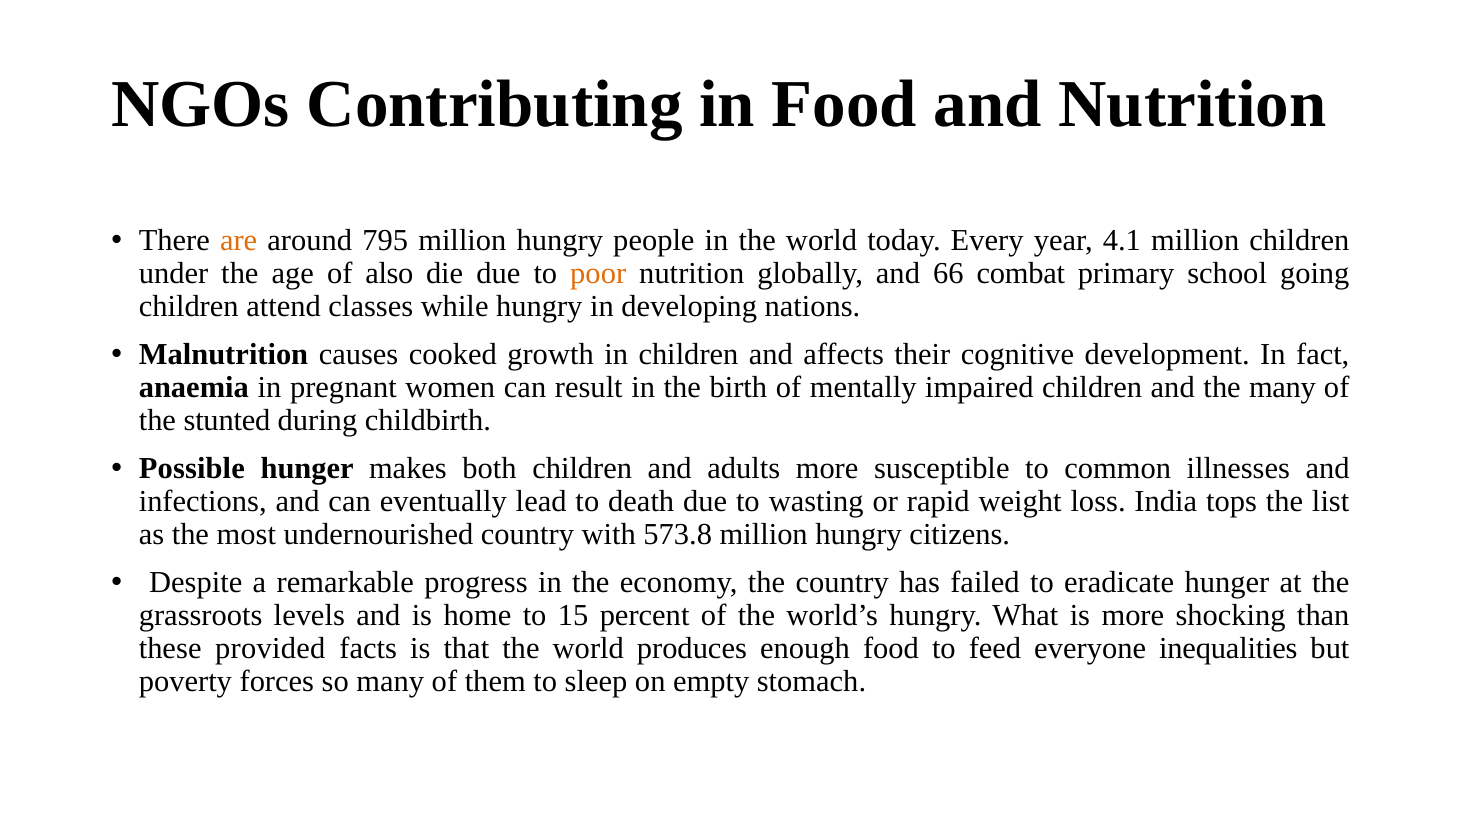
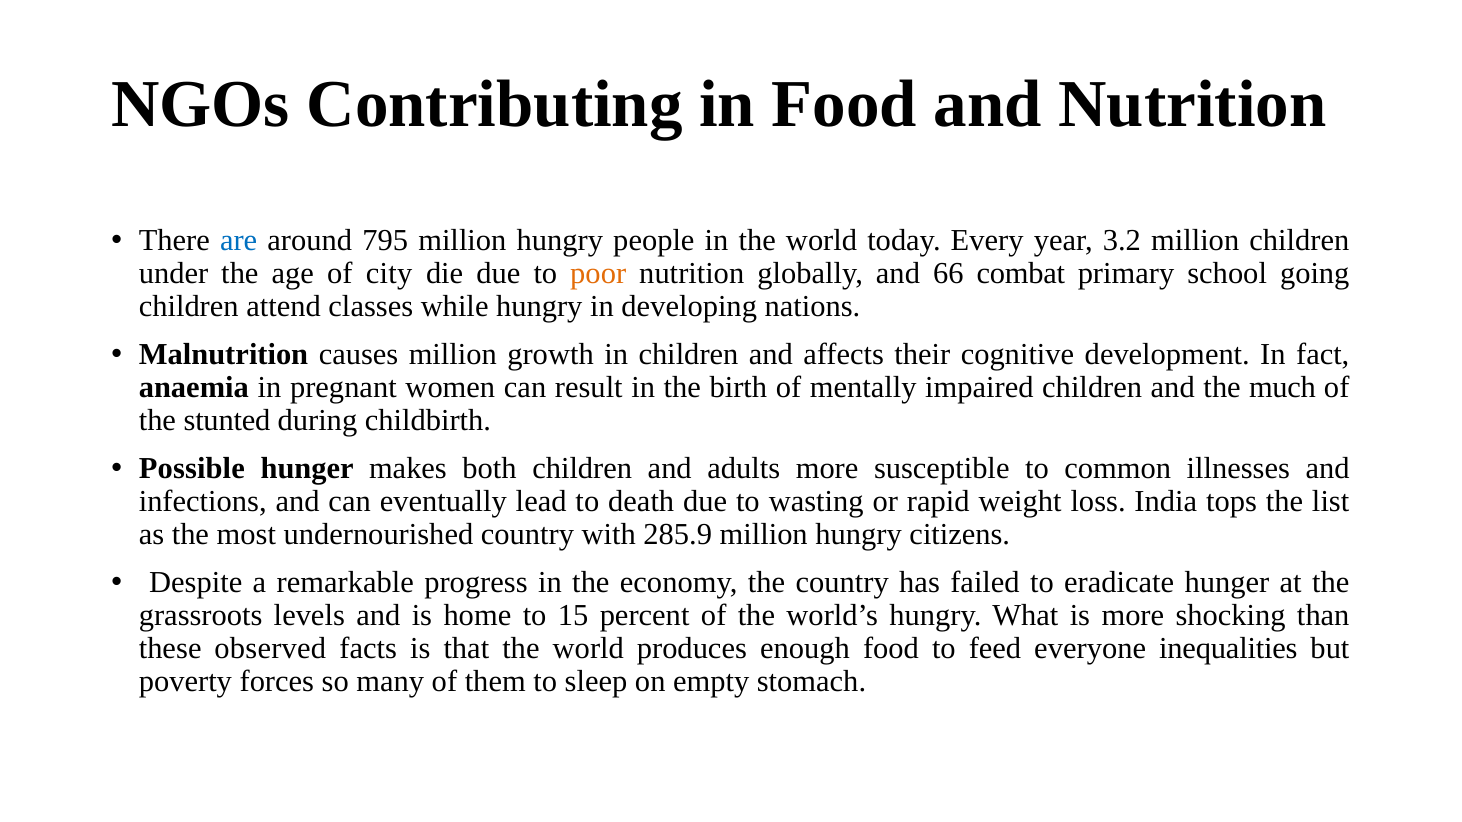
are colour: orange -> blue
4.1: 4.1 -> 3.2
also: also -> city
causes cooked: cooked -> million
the many: many -> much
573.8: 573.8 -> 285.9
provided: provided -> observed
